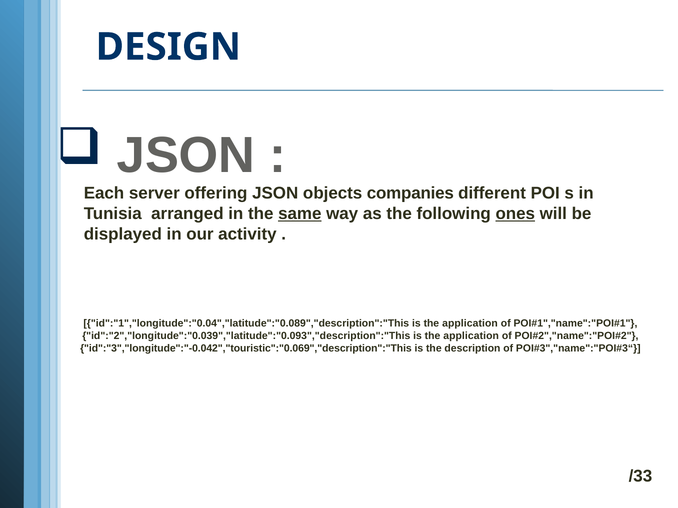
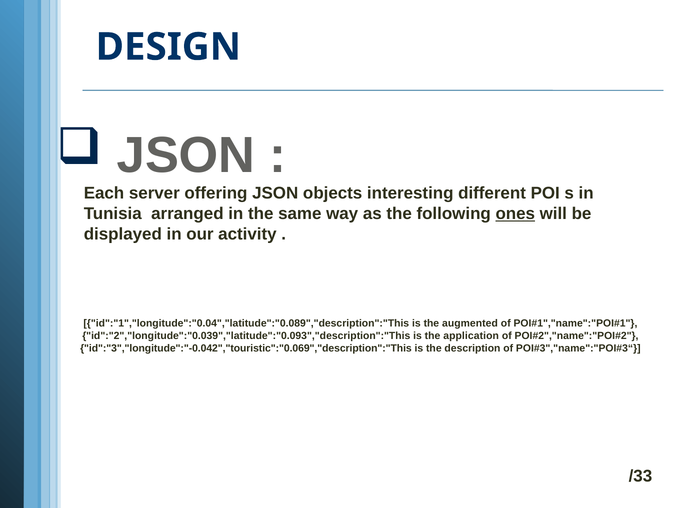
companies: companies -> interesting
same underline: present -> none
id":"1","longitude":"0.04","latitude":"0.089","description":"This is the application: application -> augmented
